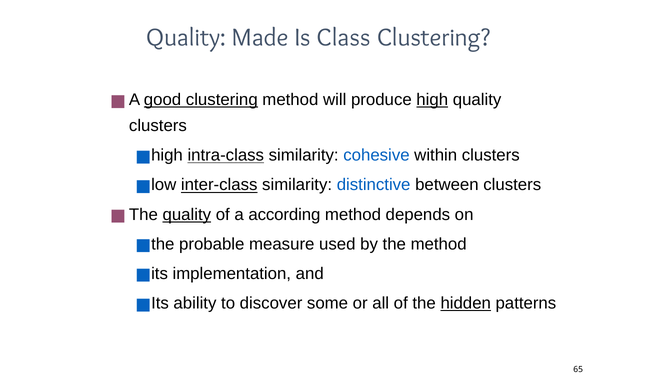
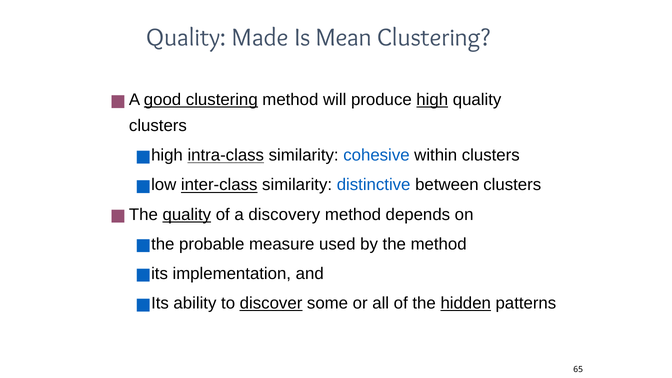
Class: Class -> Mean
according: according -> discovery
discover underline: none -> present
